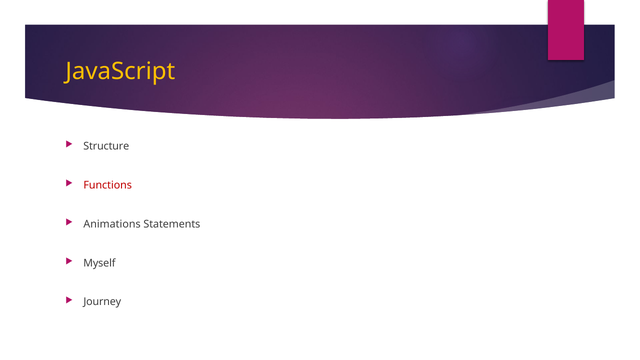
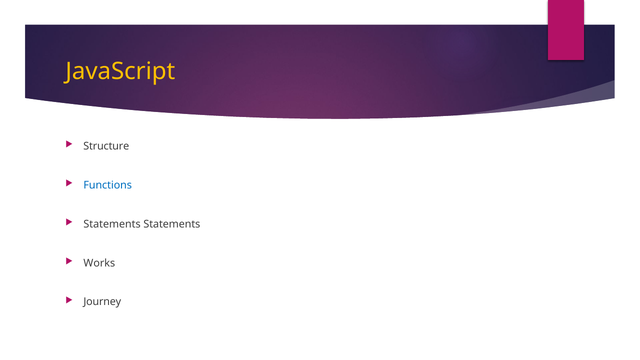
Functions colour: red -> blue
Animations at (112, 224): Animations -> Statements
Myself: Myself -> Works
